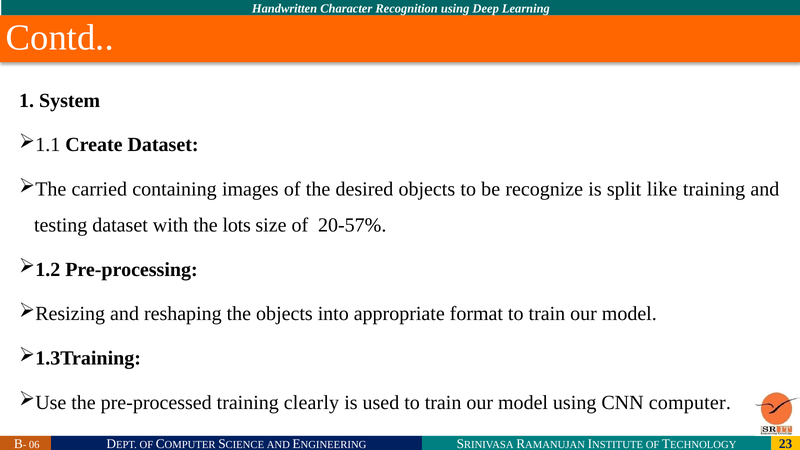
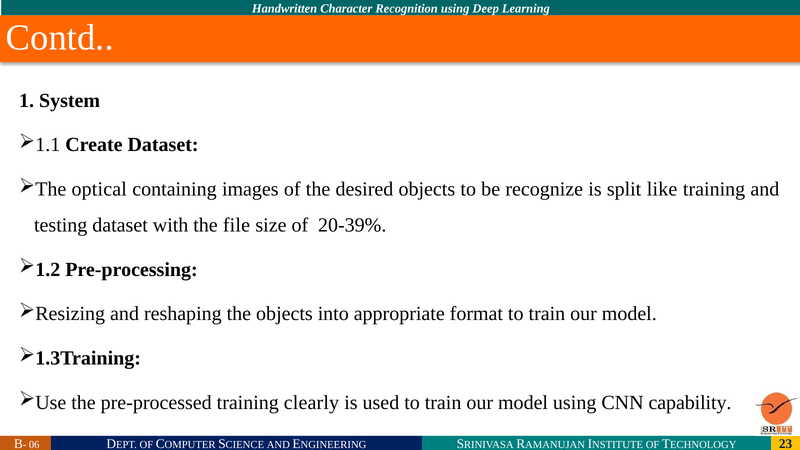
carried: carried -> optical
lots: lots -> file
20-57%: 20-57% -> 20-39%
computer: computer -> capability
